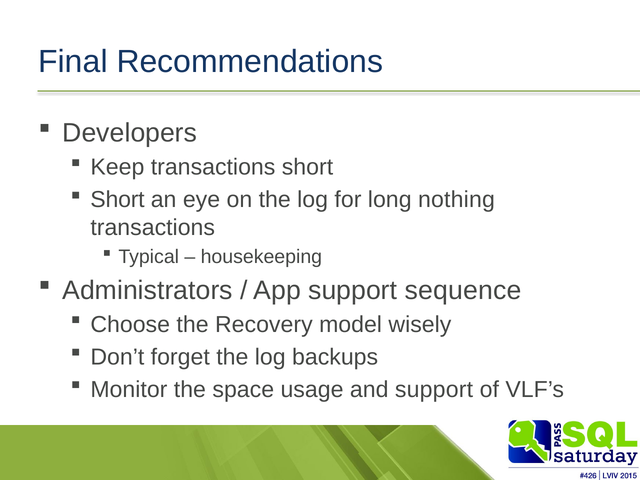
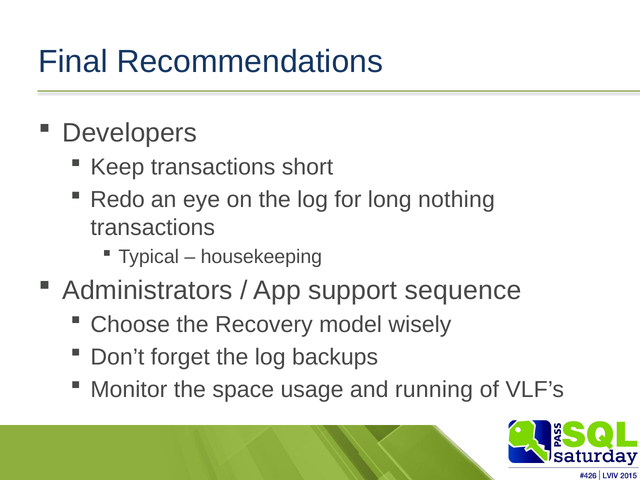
Short at (117, 200): Short -> Redo
and support: support -> running
